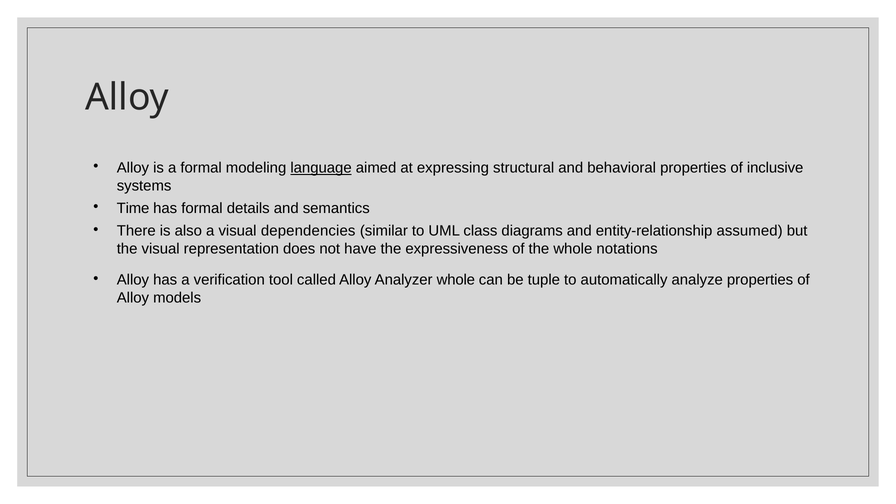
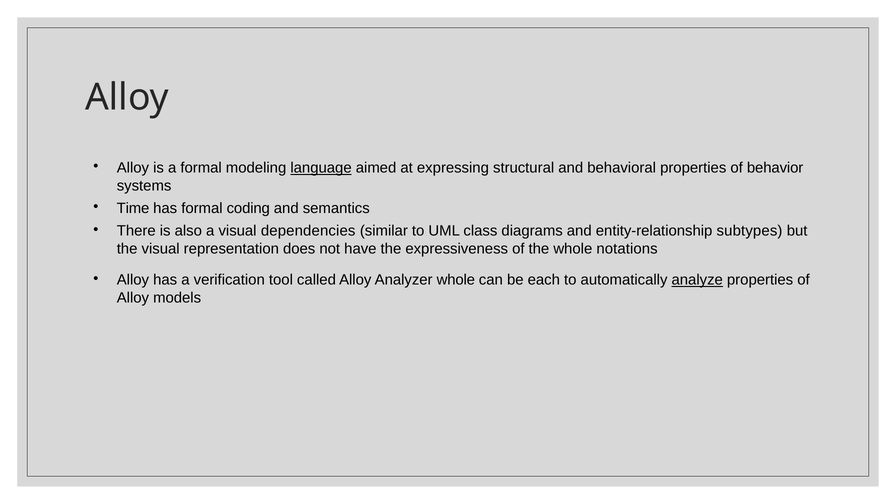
inclusive: inclusive -> behavior
details: details -> coding
assumed: assumed -> subtypes
tuple: tuple -> each
analyze underline: none -> present
